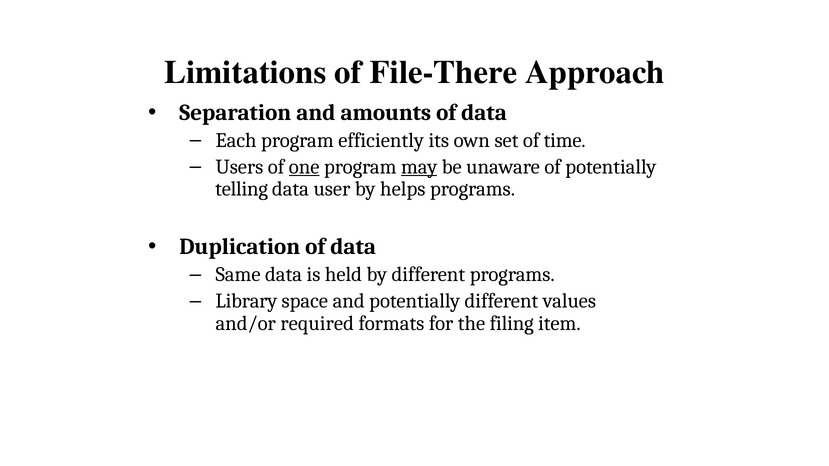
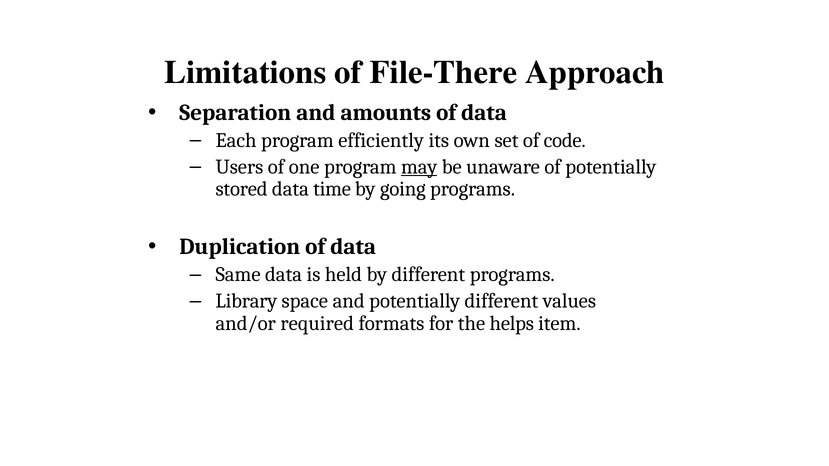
time: time -> code
one underline: present -> none
telling: telling -> stored
user: user -> time
helps: helps -> going
filing: filing -> helps
